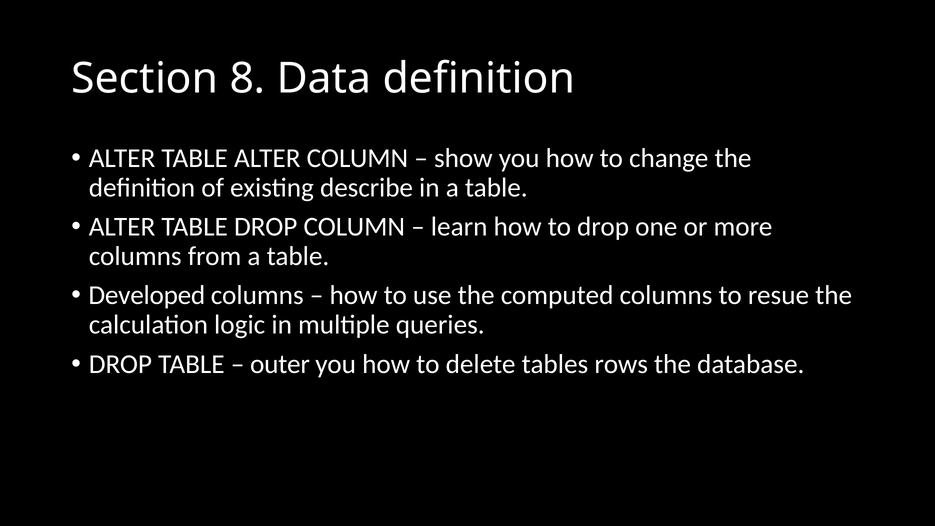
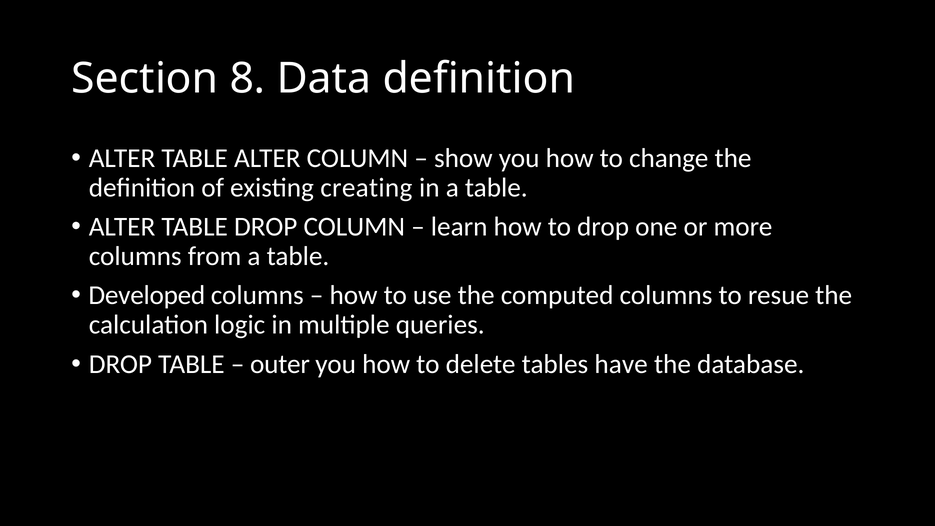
describe: describe -> creating
rows: rows -> have
